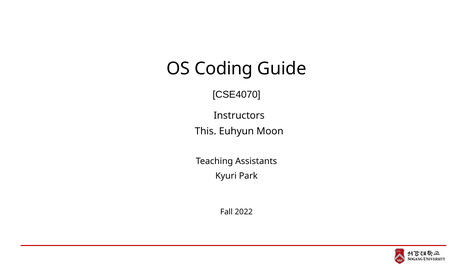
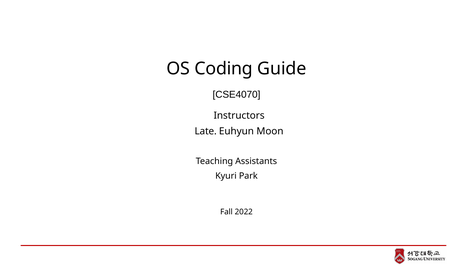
This: This -> Late
